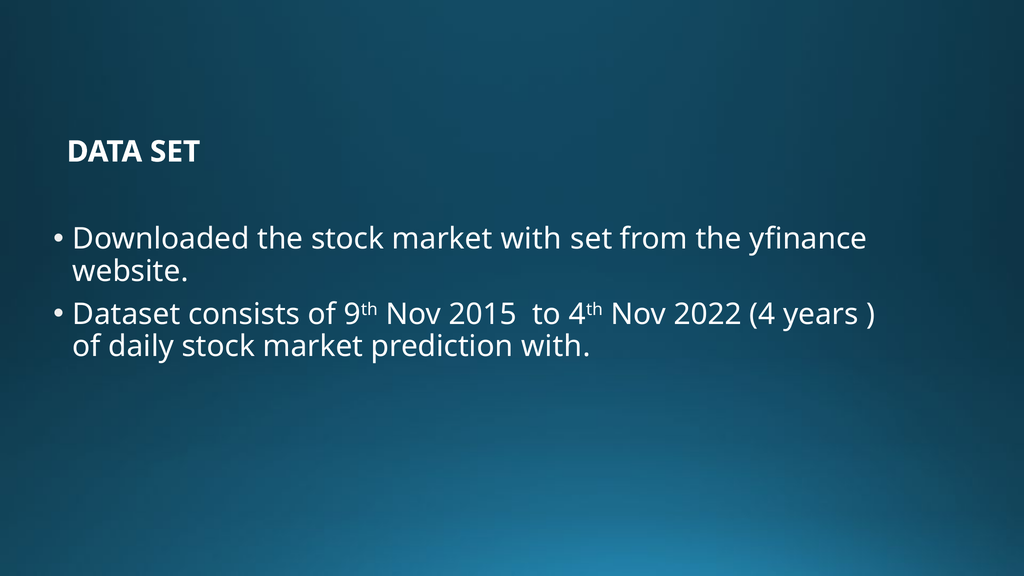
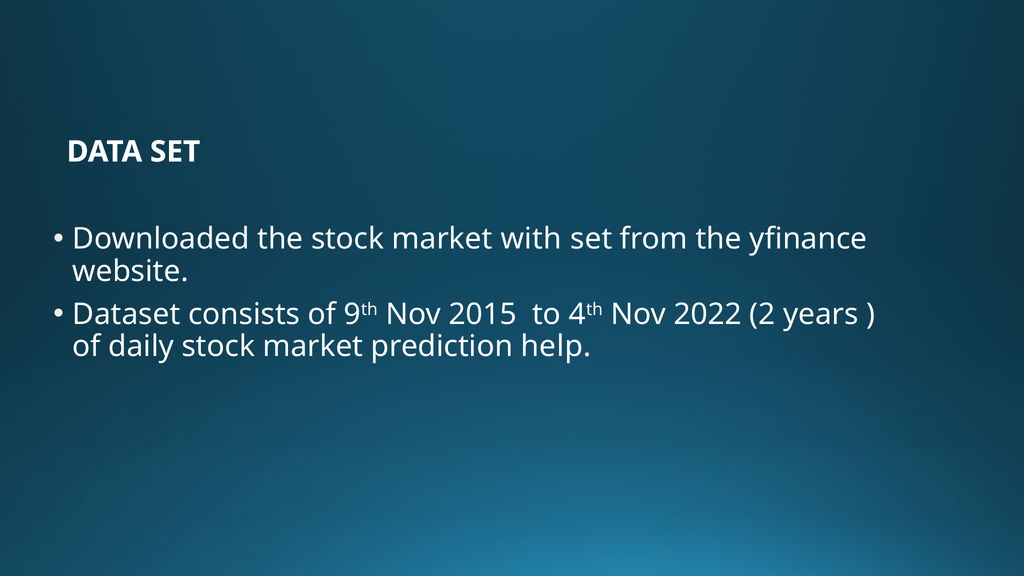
4: 4 -> 2
prediction with: with -> help
